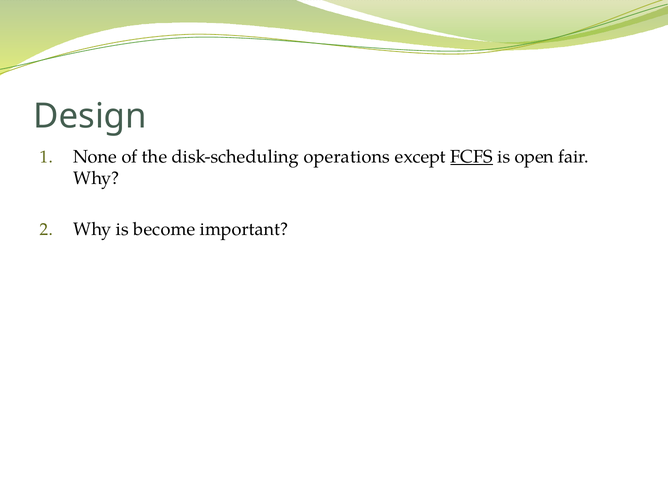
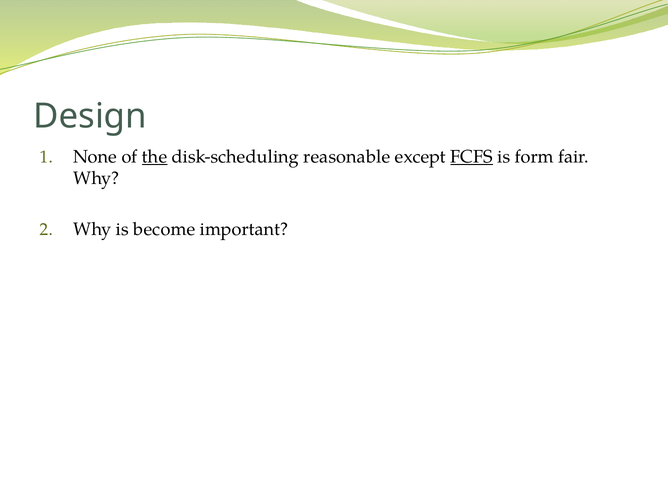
the underline: none -> present
operations: operations -> reasonable
open: open -> form
